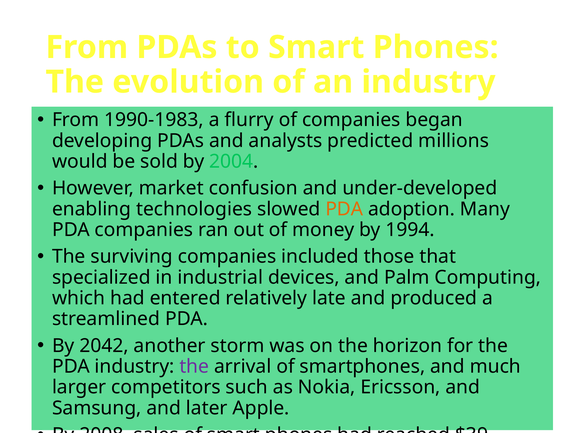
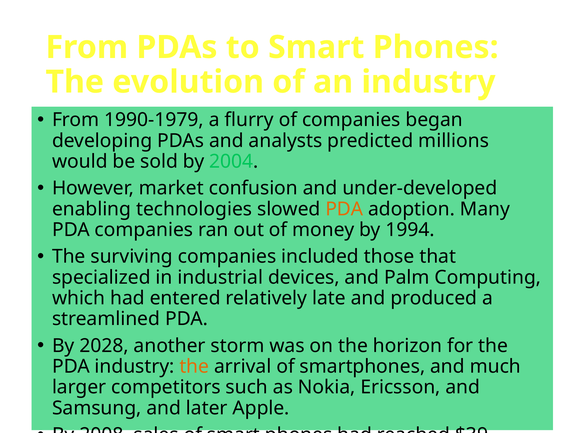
1990-1983: 1990-1983 -> 1990-1979
2042: 2042 -> 2028
the at (194, 367) colour: purple -> orange
